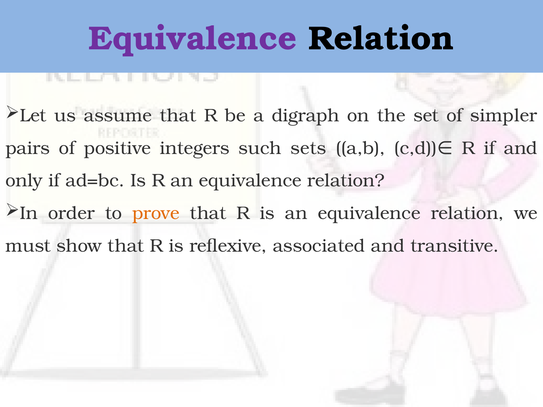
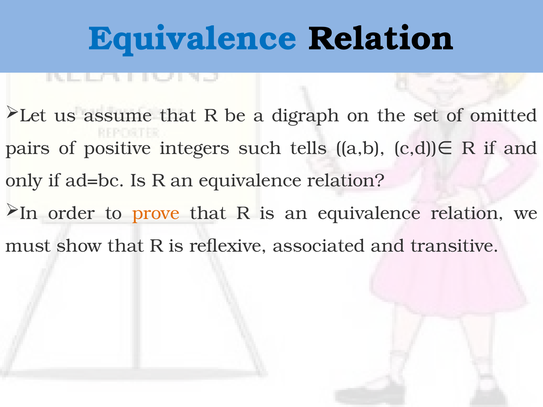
Equivalence at (193, 39) colour: purple -> blue
simpler: simpler -> omitted
sets: sets -> tells
